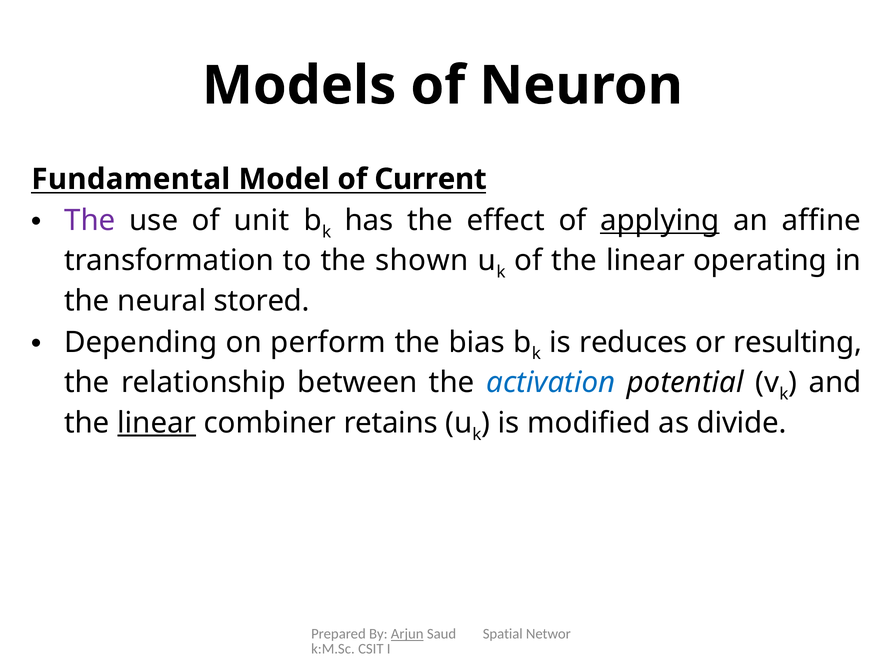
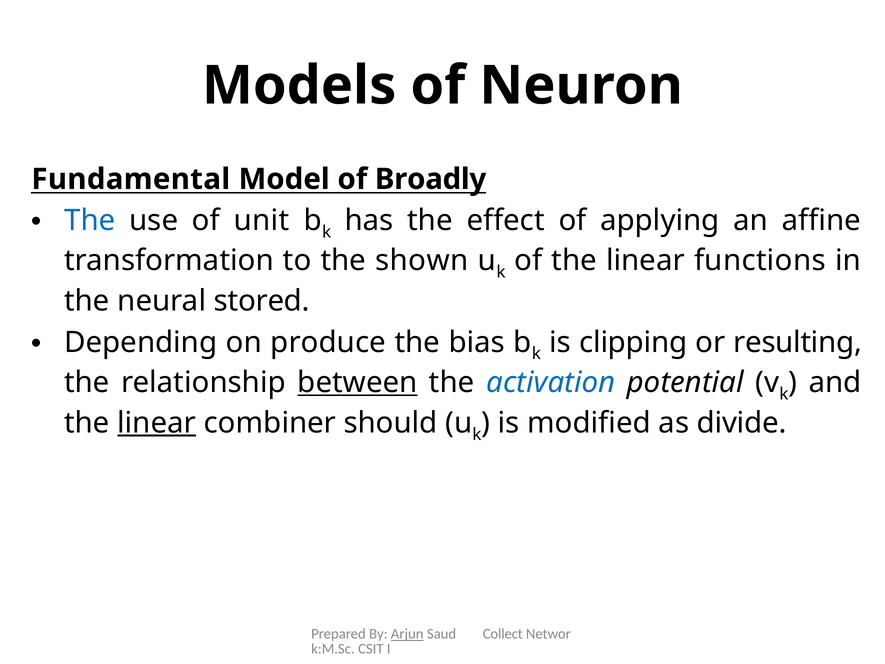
Current: Current -> Broadly
The at (90, 220) colour: purple -> blue
applying underline: present -> none
operating: operating -> functions
perform: perform -> produce
reduces: reduces -> clipping
between underline: none -> present
retains: retains -> should
Spatial: Spatial -> Collect
